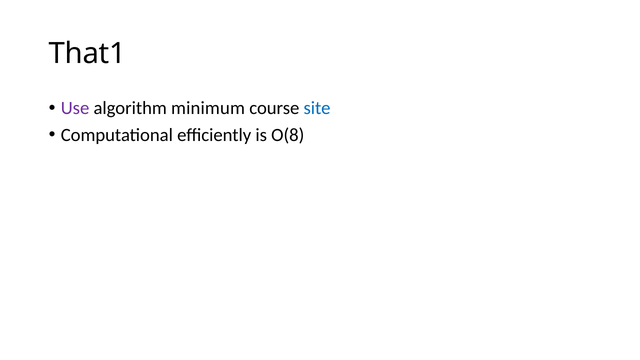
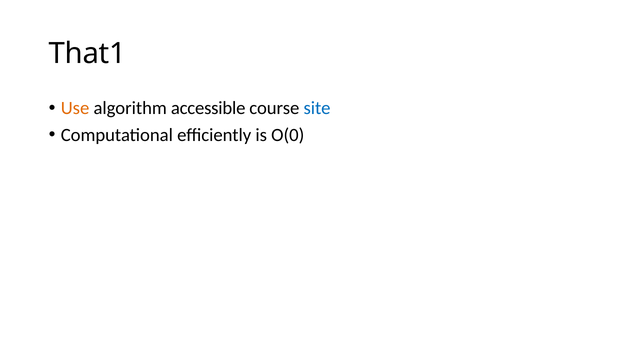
Use colour: purple -> orange
minimum: minimum -> accessible
O(8: O(8 -> O(0
